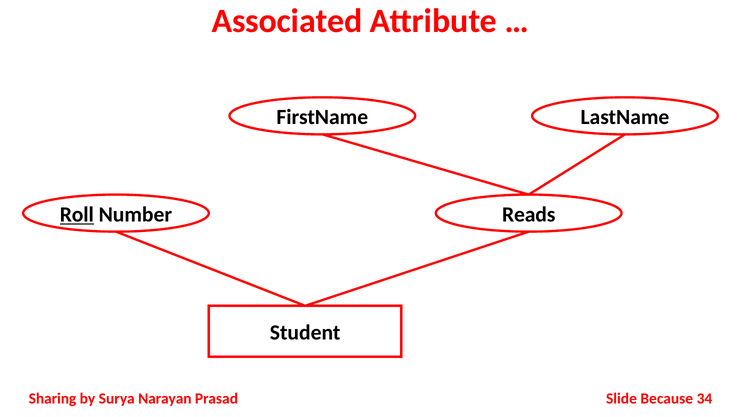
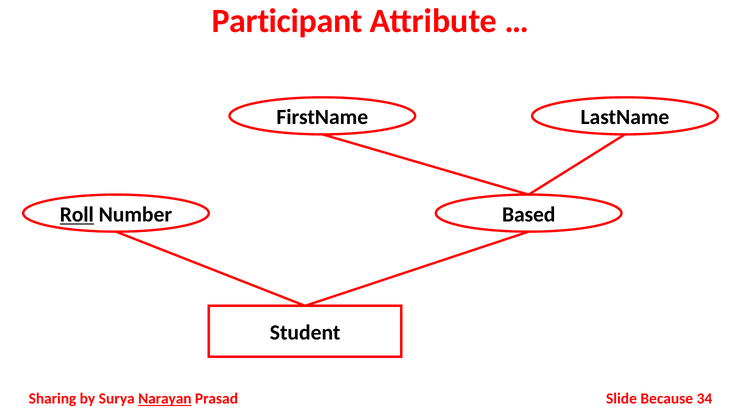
Associated: Associated -> Participant
Reads: Reads -> Based
Narayan underline: none -> present
